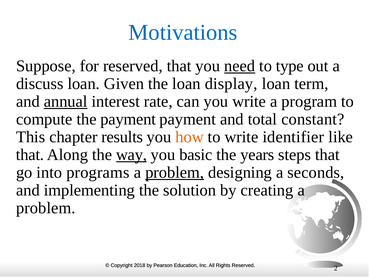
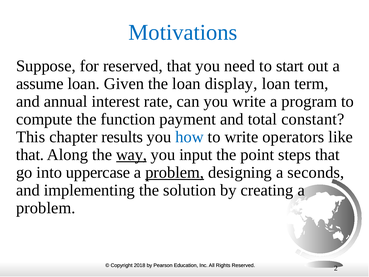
need underline: present -> none
type: type -> start
discuss: discuss -> assume
annual underline: present -> none
the payment: payment -> function
how colour: orange -> blue
identifier: identifier -> operators
basic: basic -> input
years: years -> point
programs: programs -> uppercase
